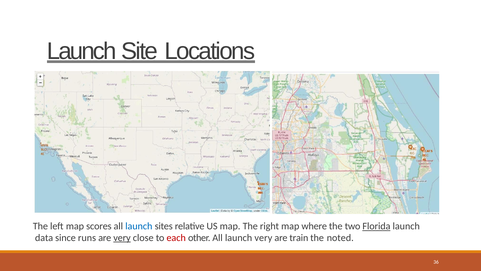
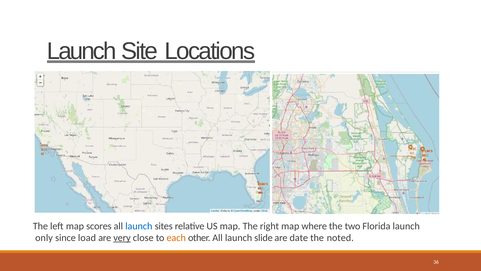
Florida underline: present -> none
data: data -> only
runs: runs -> load
each colour: red -> orange
launch very: very -> slide
train: train -> date
